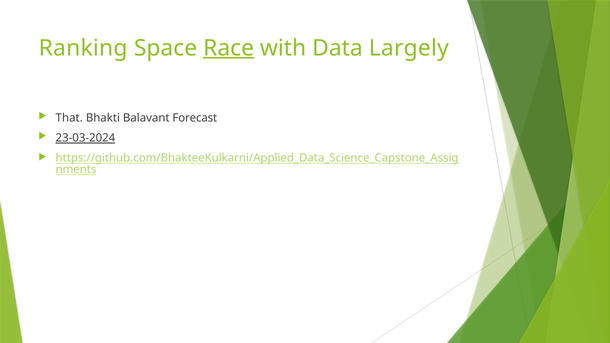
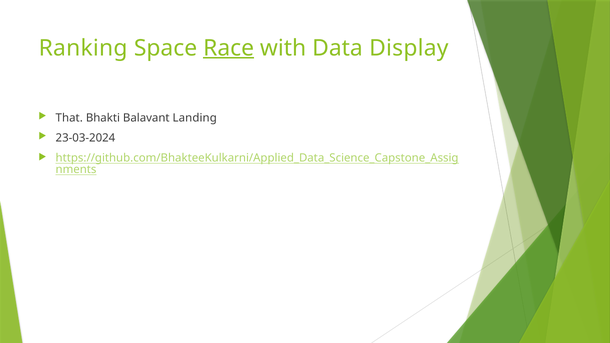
Largely: Largely -> Display
Forecast: Forecast -> Landing
23-03-2024 underline: present -> none
